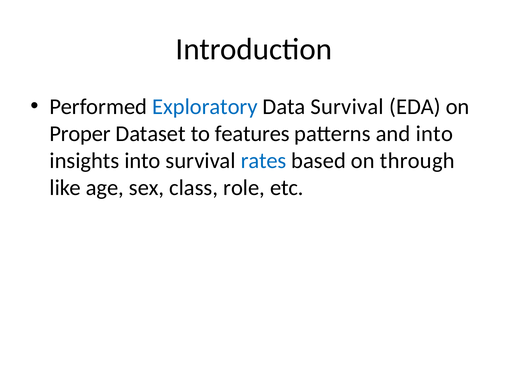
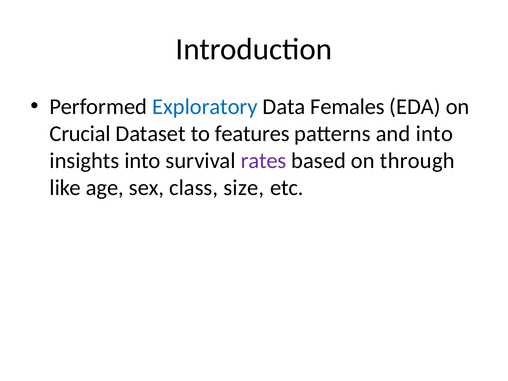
Data Survival: Survival -> Females
Proper: Proper -> Crucial
rates colour: blue -> purple
role: role -> size
